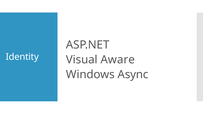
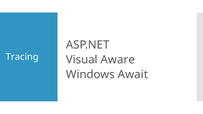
Identity: Identity -> Tracing
Async: Async -> Await
